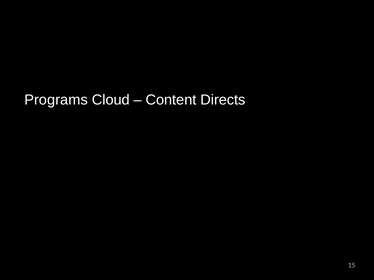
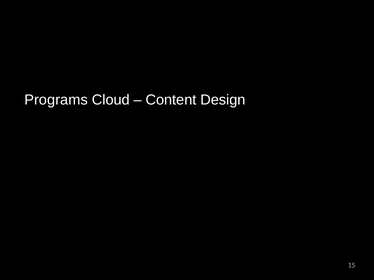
Directs: Directs -> Design
